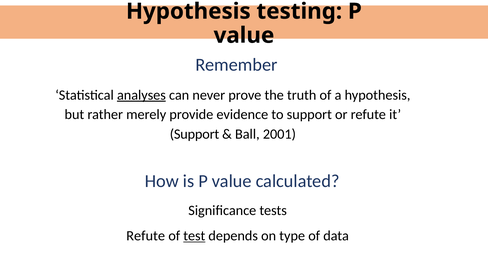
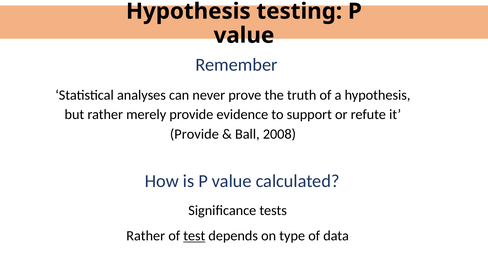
analyses underline: present -> none
Support at (195, 134): Support -> Provide
2001: 2001 -> 2008
Refute at (146, 236): Refute -> Rather
